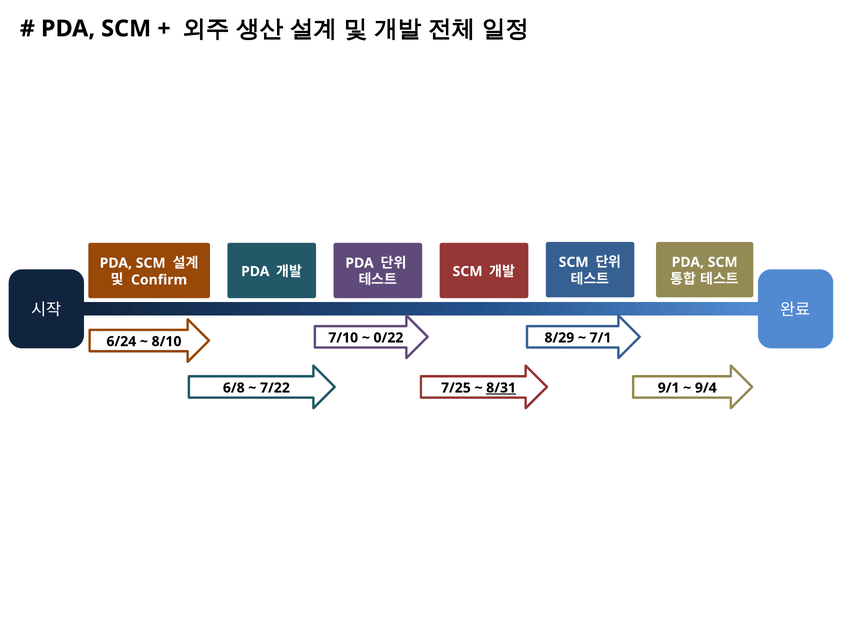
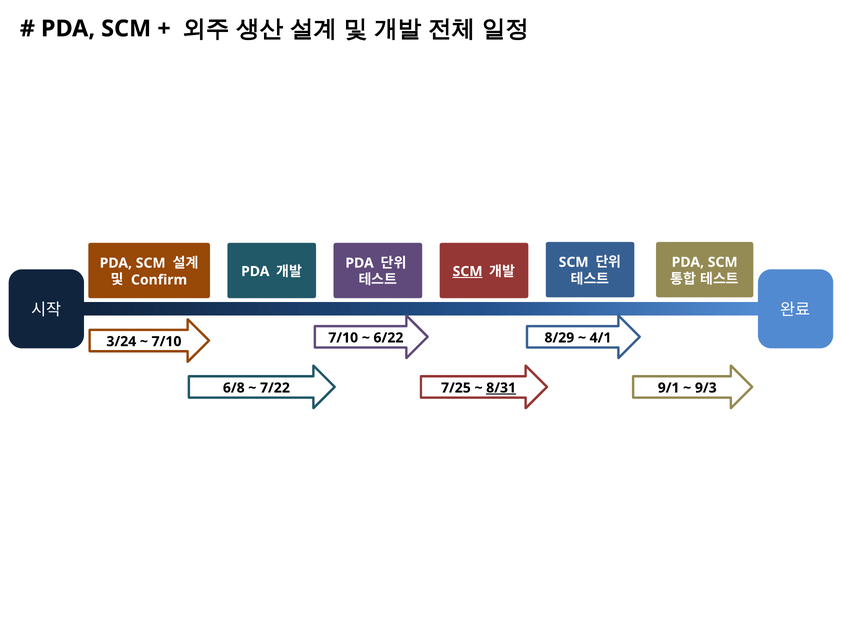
SCM at (468, 272) underline: none -> present
0/22: 0/22 -> 6/22
7/1: 7/1 -> 4/1
6/24: 6/24 -> 3/24
8/10 at (167, 342): 8/10 -> 7/10
9/4: 9/4 -> 9/3
